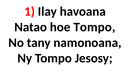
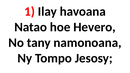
hoe Tompo: Tompo -> Hevero
